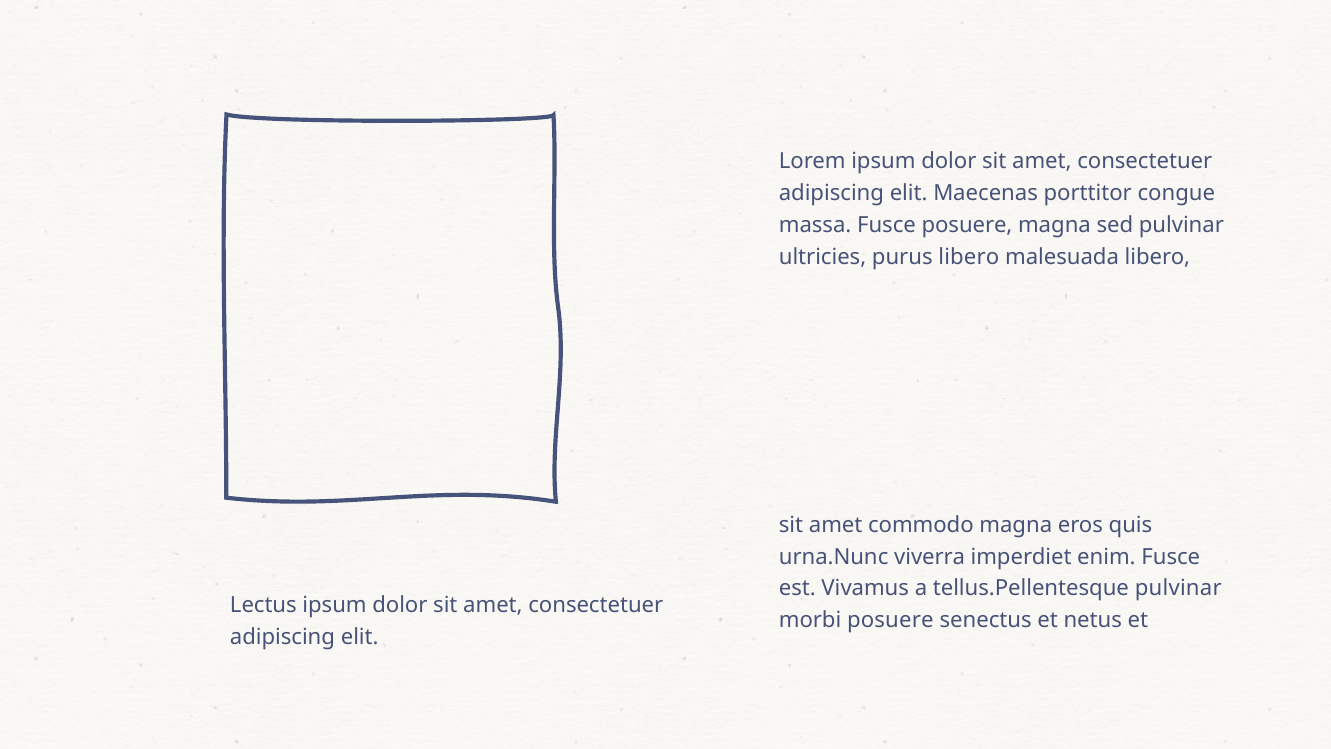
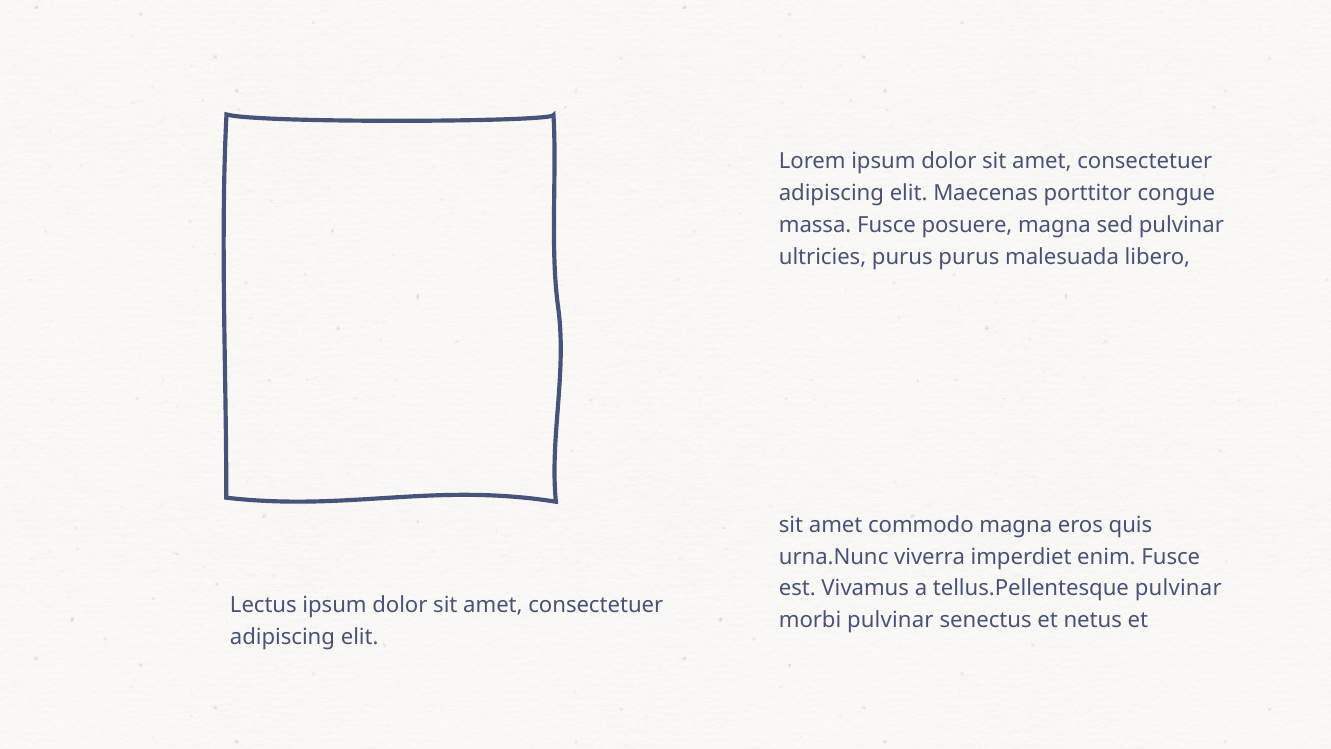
purus libero: libero -> purus
morbi posuere: posuere -> pulvinar
